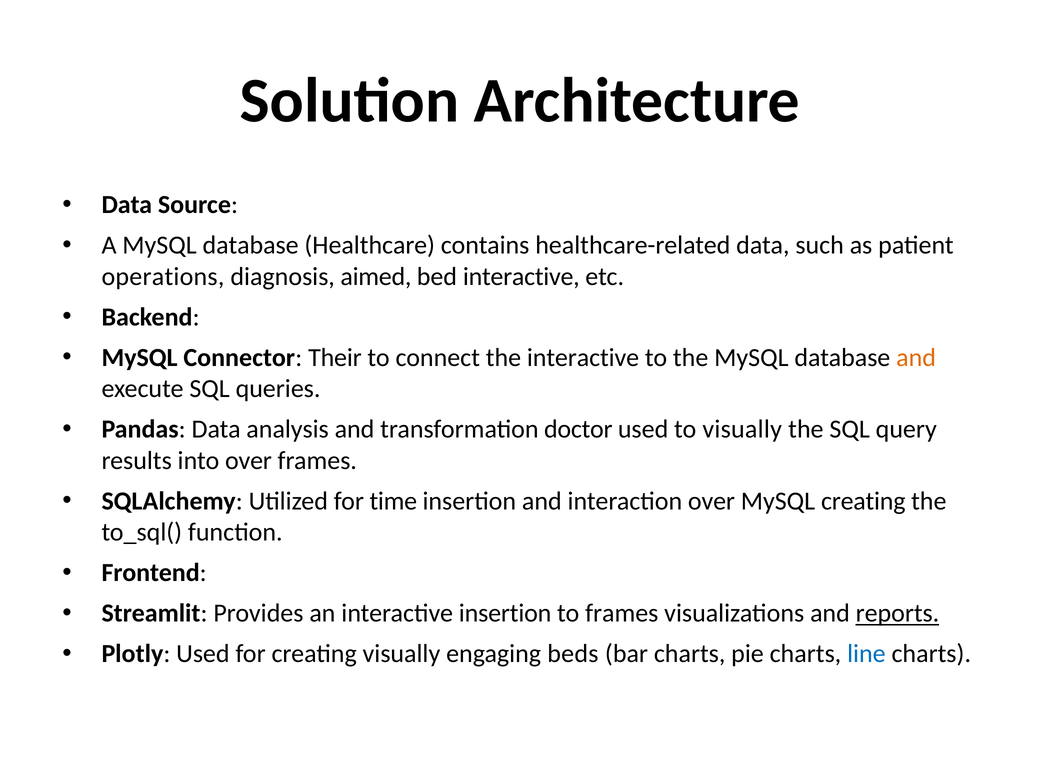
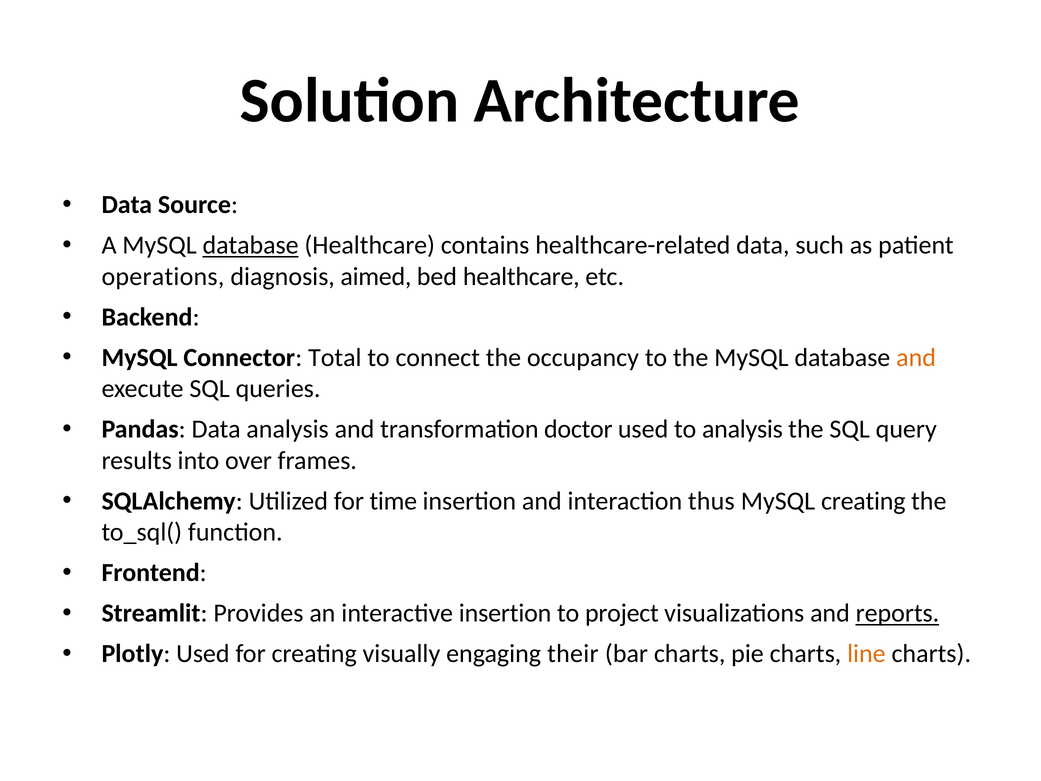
database at (251, 245) underline: none -> present
bed interactive: interactive -> healthcare
Their: Their -> Total
the interactive: interactive -> occupancy
to visually: visually -> analysis
interaction over: over -> thus
to frames: frames -> project
beds: beds -> their
line colour: blue -> orange
